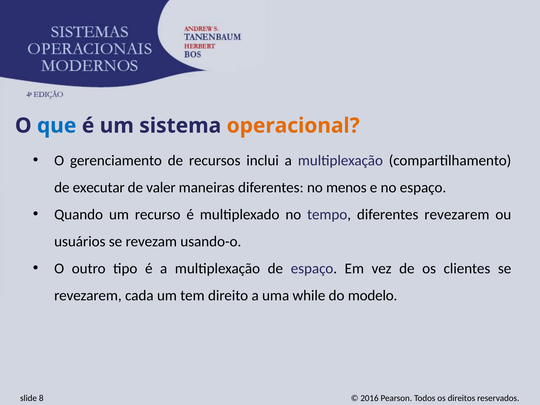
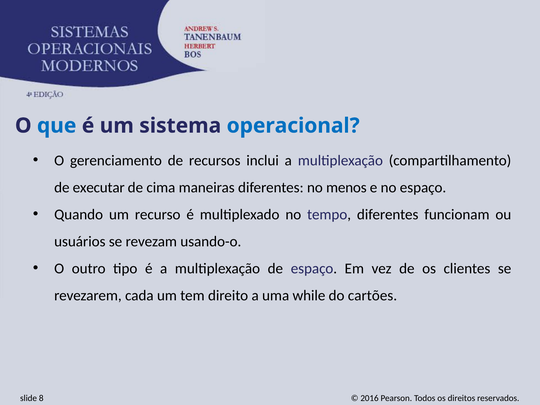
operacional colour: orange -> blue
valer: valer -> cima
diferentes revezarem: revezarem -> funcionam
modelo: modelo -> cartões
